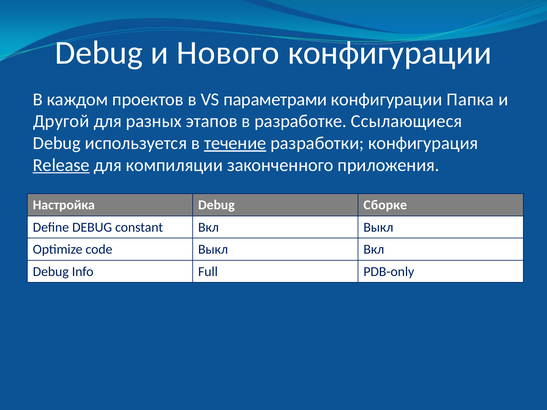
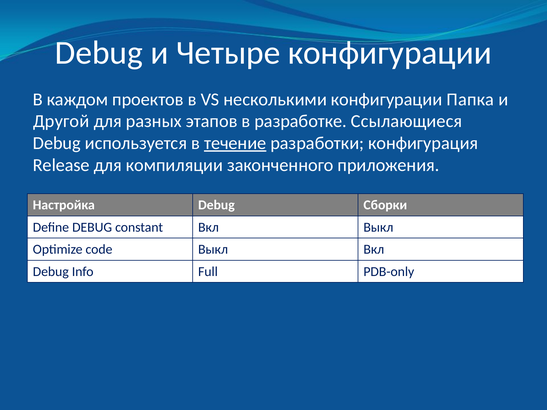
Нового: Нового -> Четыре
параметрами: параметрами -> несколькими
Release underline: present -> none
Сборке: Сборке -> Сборки
